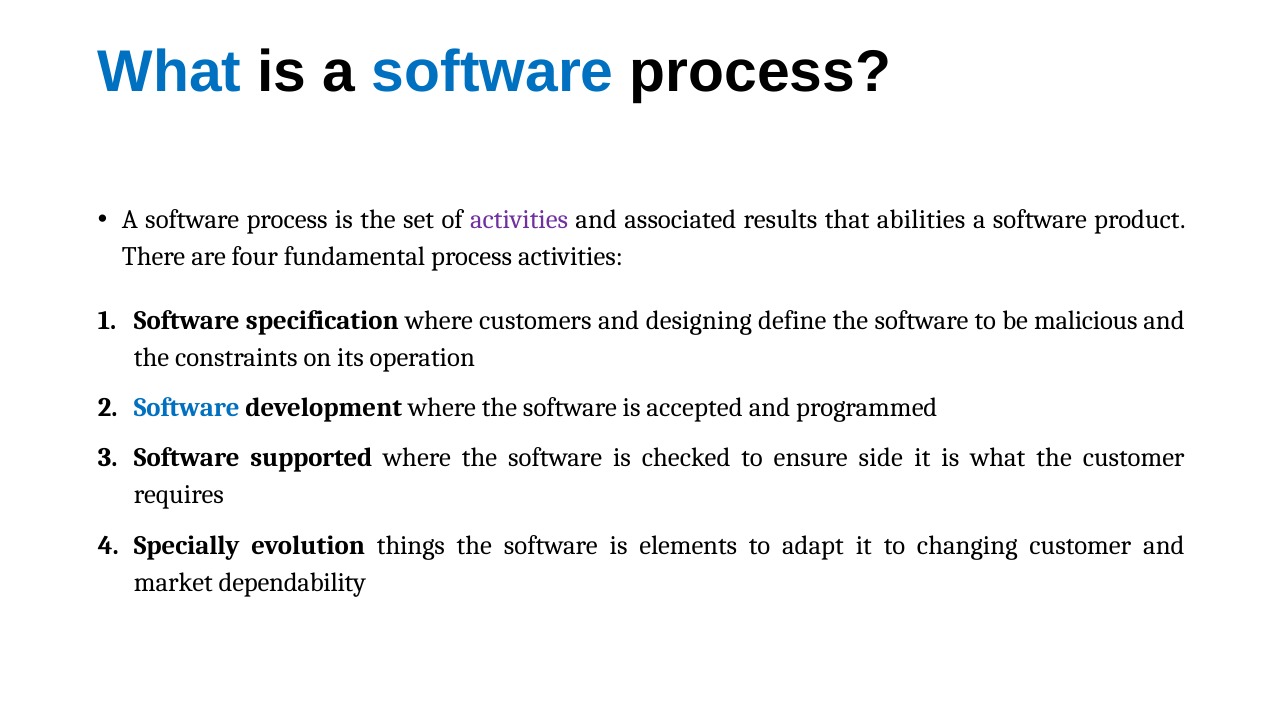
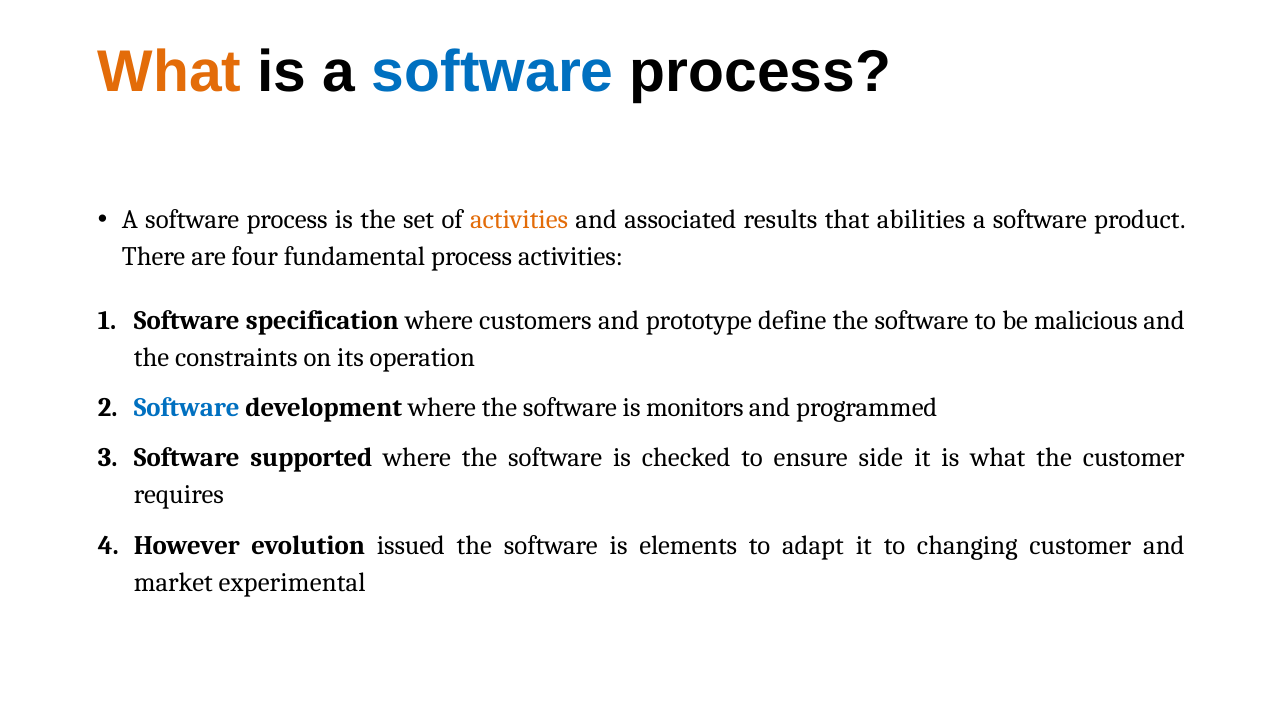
What at (170, 73) colour: blue -> orange
activities at (519, 220) colour: purple -> orange
designing: designing -> prototype
accepted: accepted -> monitors
Specially: Specially -> However
things: things -> issued
dependability: dependability -> experimental
